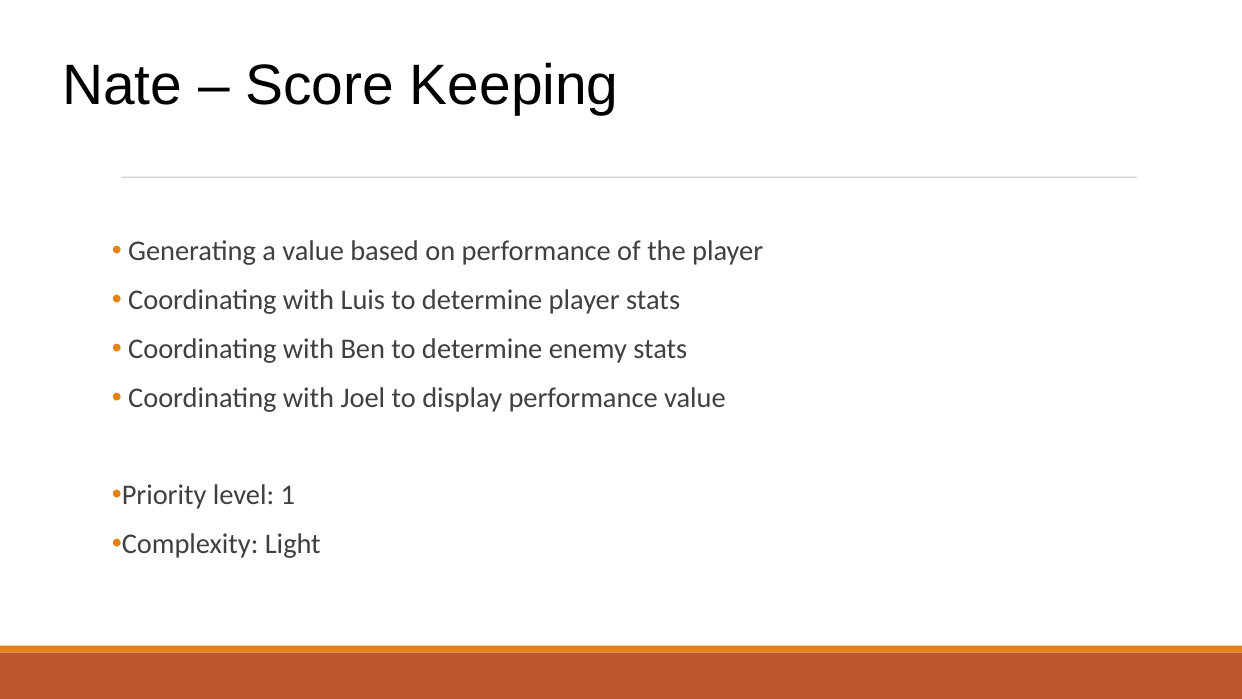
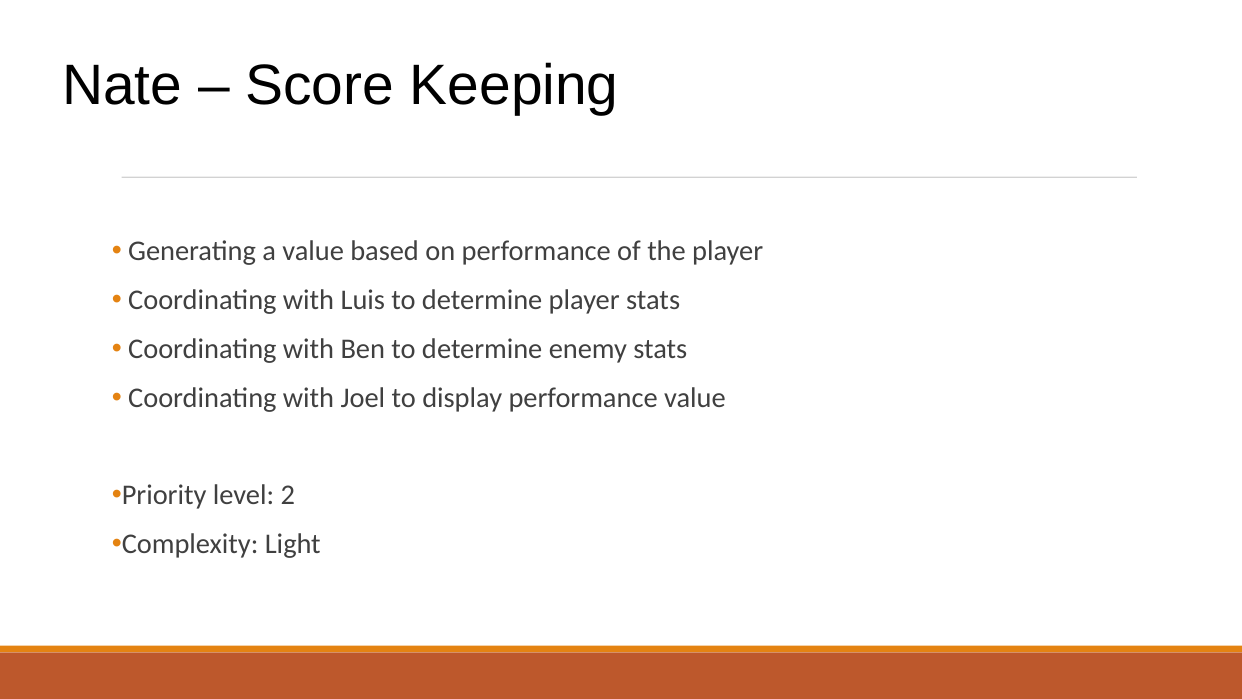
1: 1 -> 2
